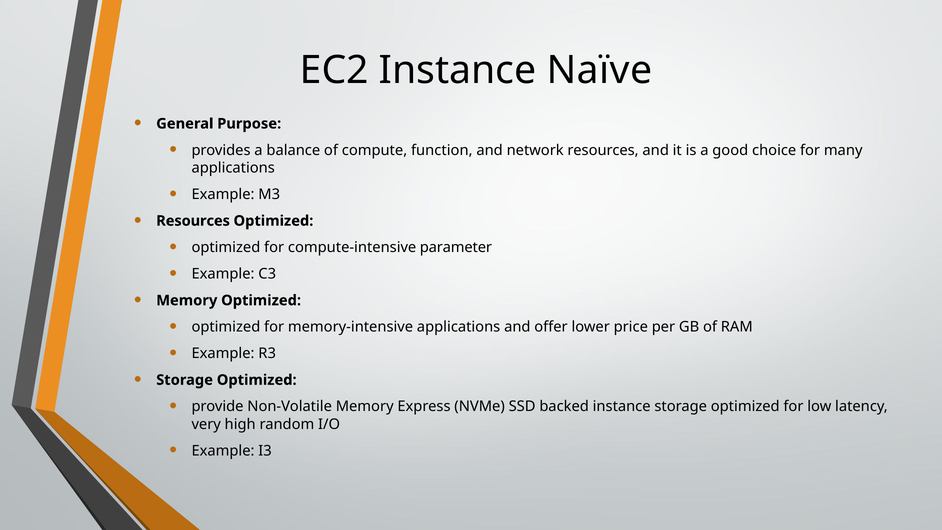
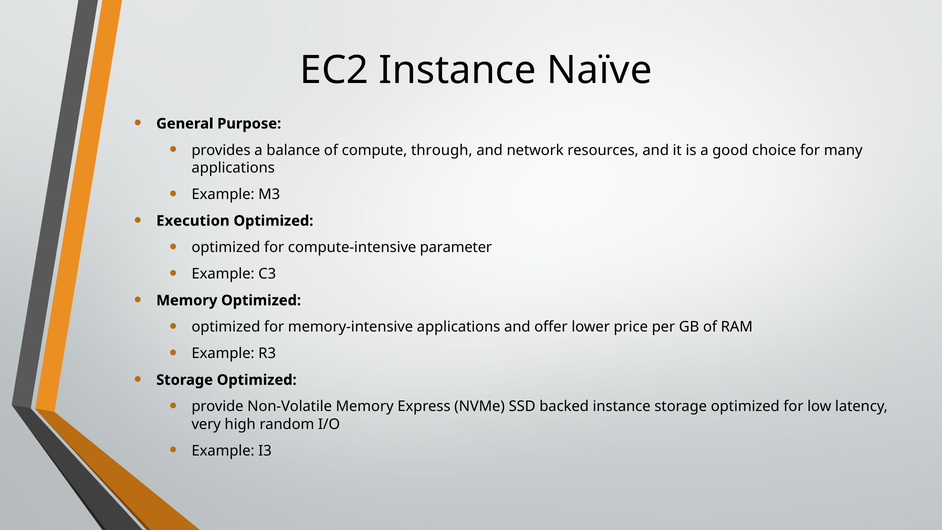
function: function -> through
Resources at (193, 221): Resources -> Execution
